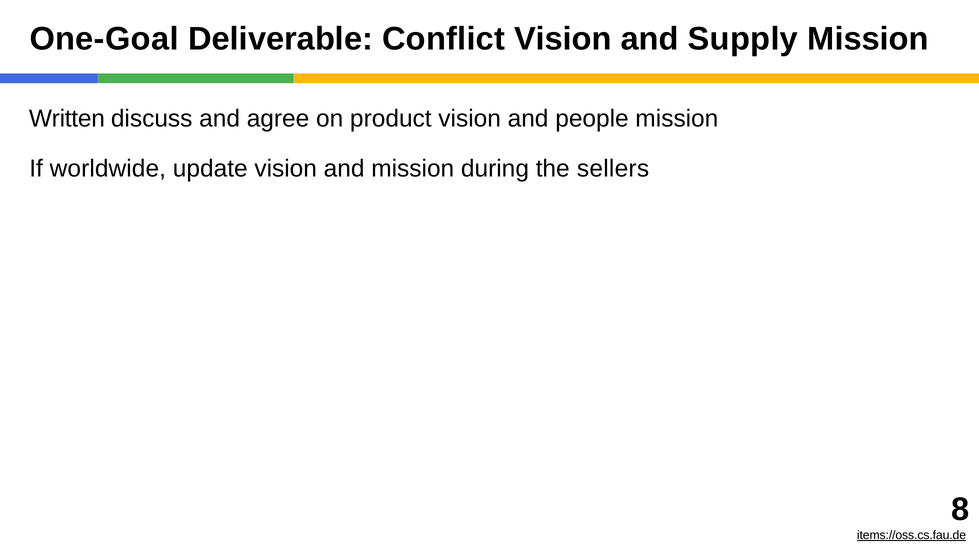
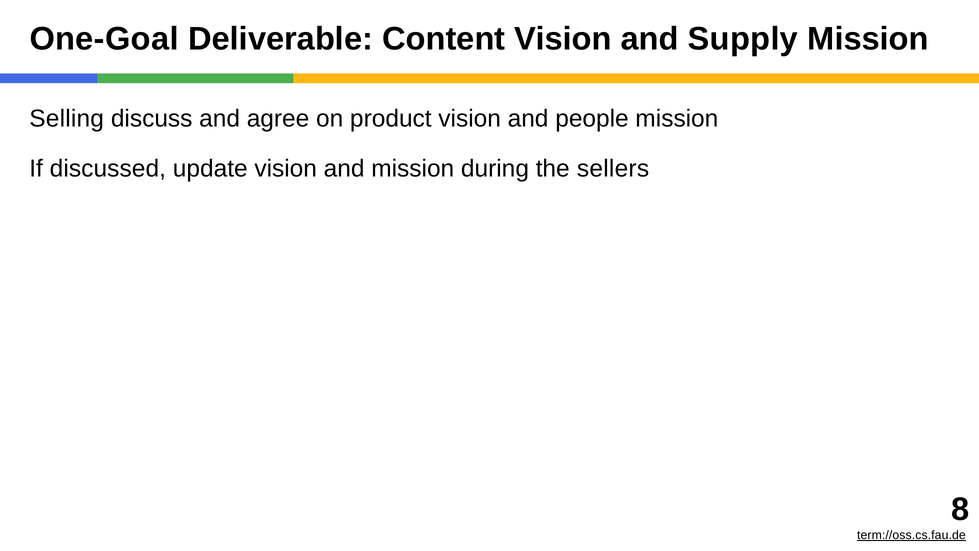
Conflict: Conflict -> Content
Written: Written -> Selling
worldwide: worldwide -> discussed
items://oss.cs.fau.de: items://oss.cs.fau.de -> term://oss.cs.fau.de
